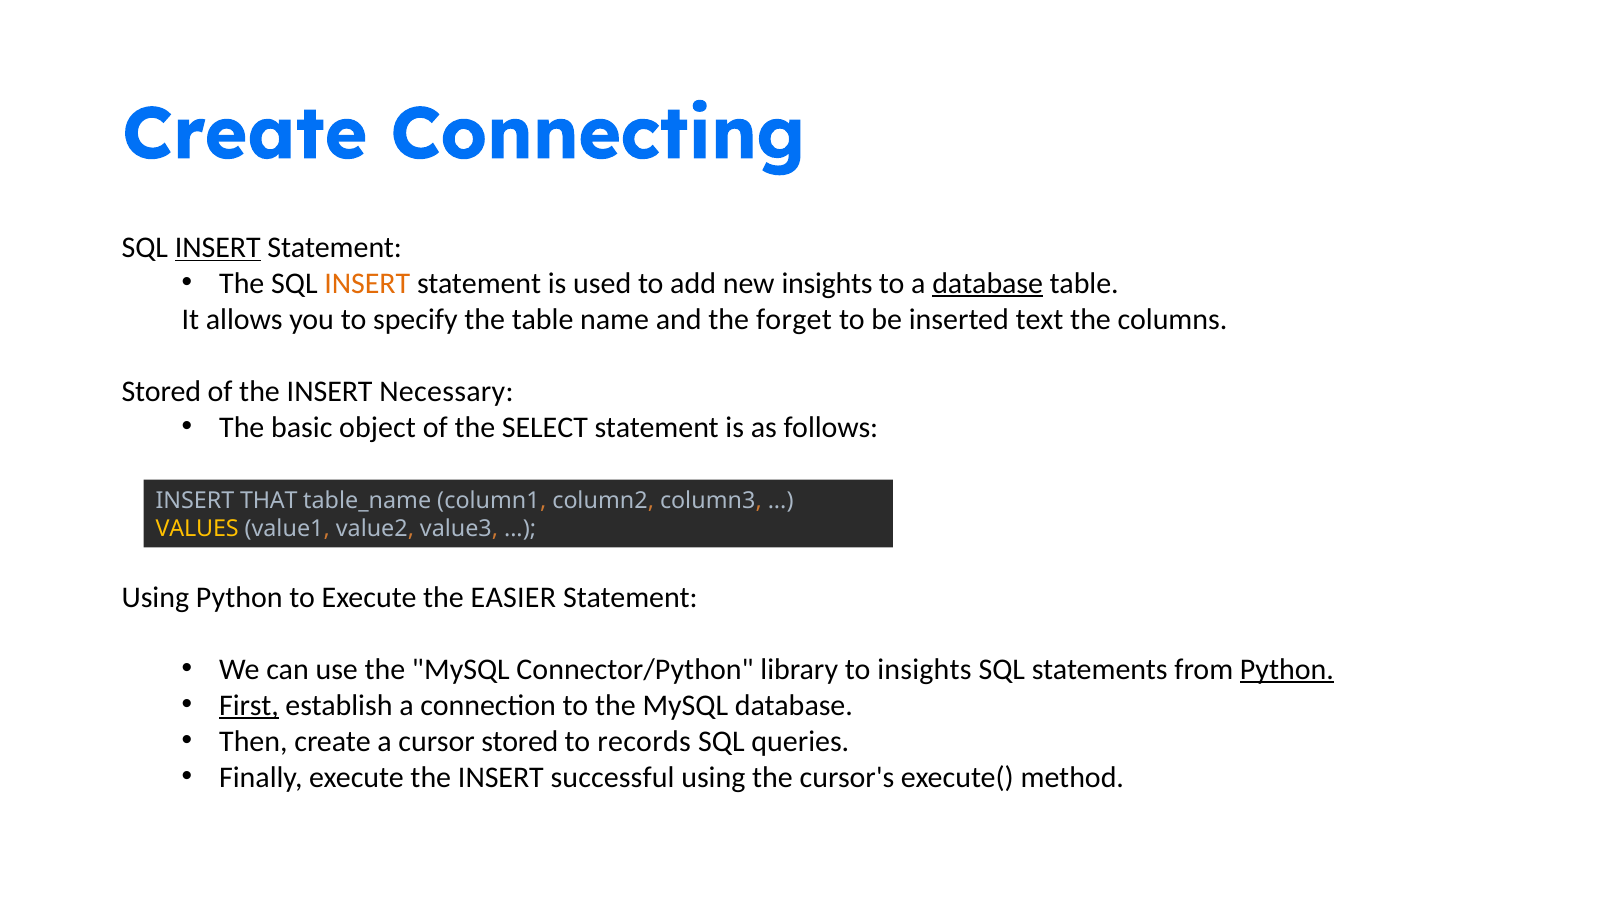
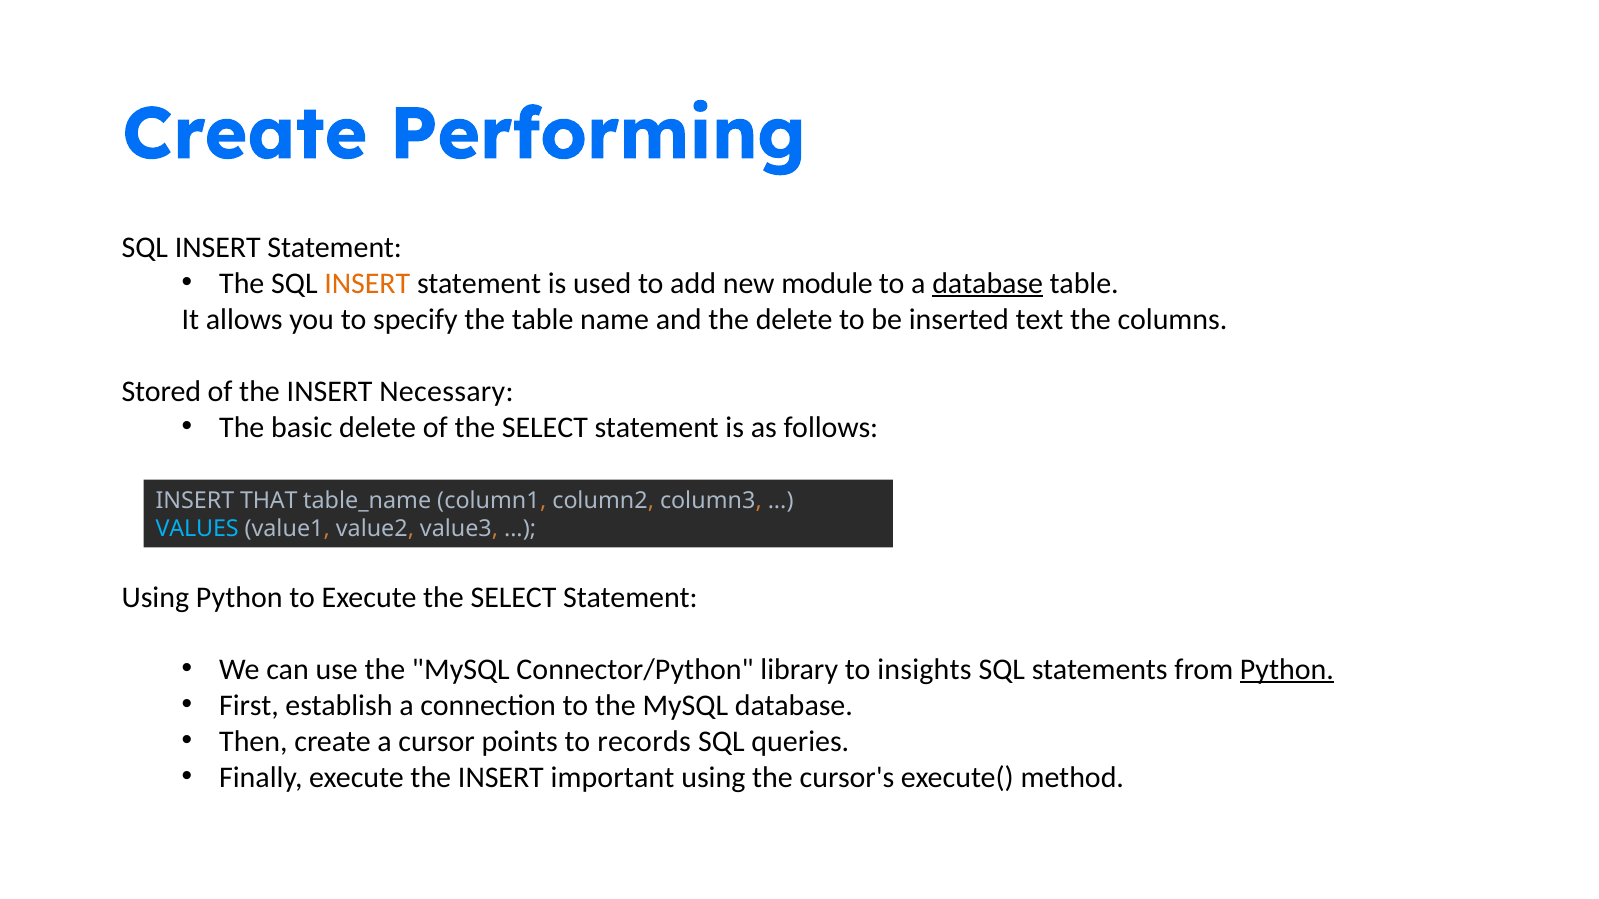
Connecting: Connecting -> Performing
INSERT at (218, 248) underline: present -> none
new insights: insights -> module
the forget: forget -> delete
basic object: object -> delete
VALUES colour: yellow -> light blue
Execute the EASIER: EASIER -> SELECT
First underline: present -> none
cursor stored: stored -> points
successful: successful -> important
